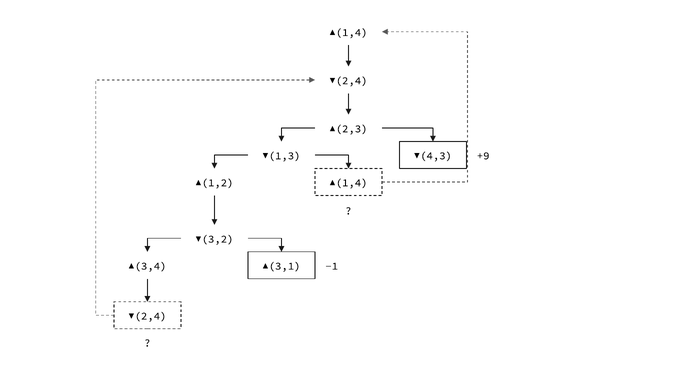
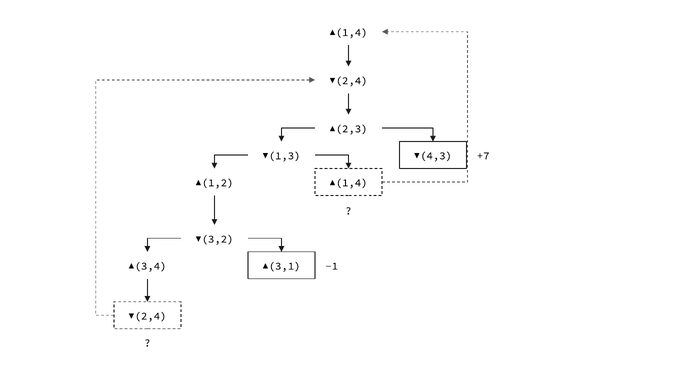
+9: +9 -> +7
